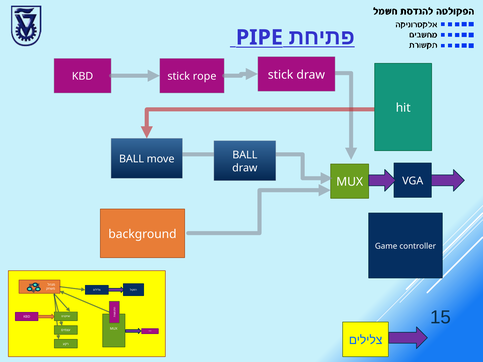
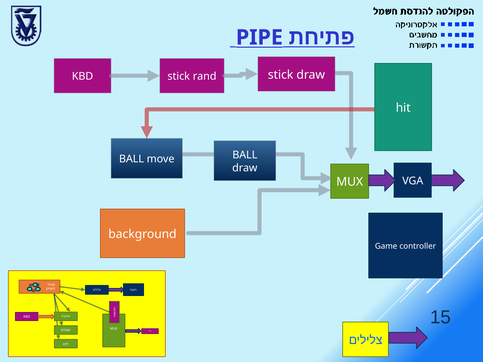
rope: rope -> rand
